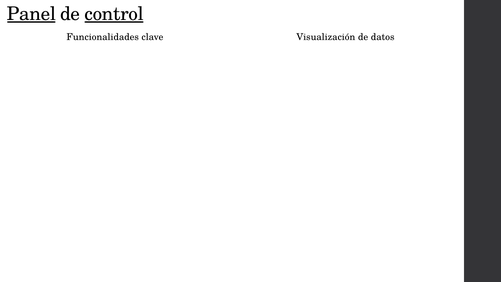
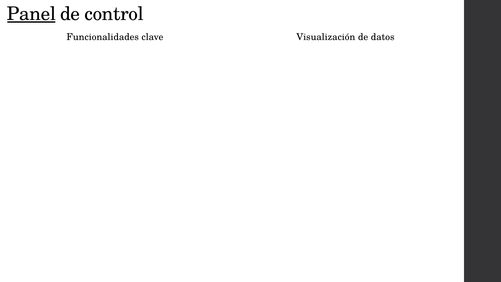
control underline: present -> none
